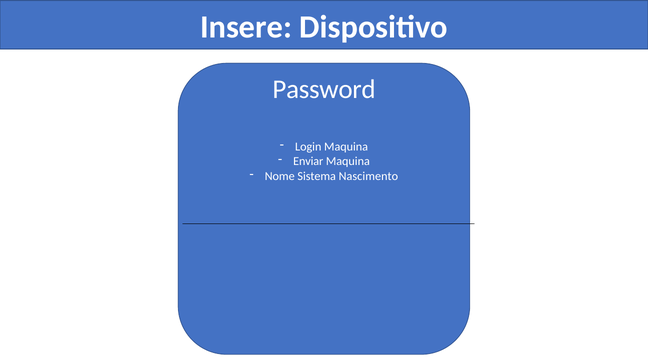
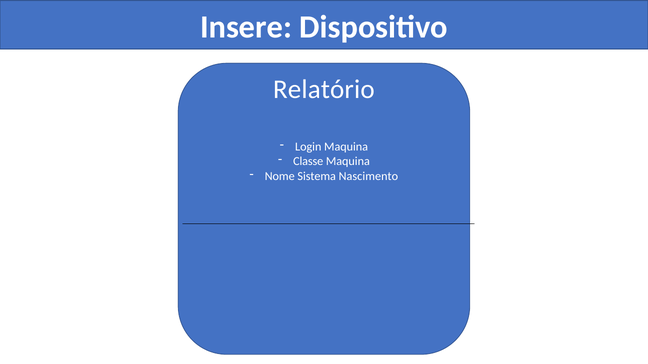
Password: Password -> Relatório
Enviar: Enviar -> Classe
